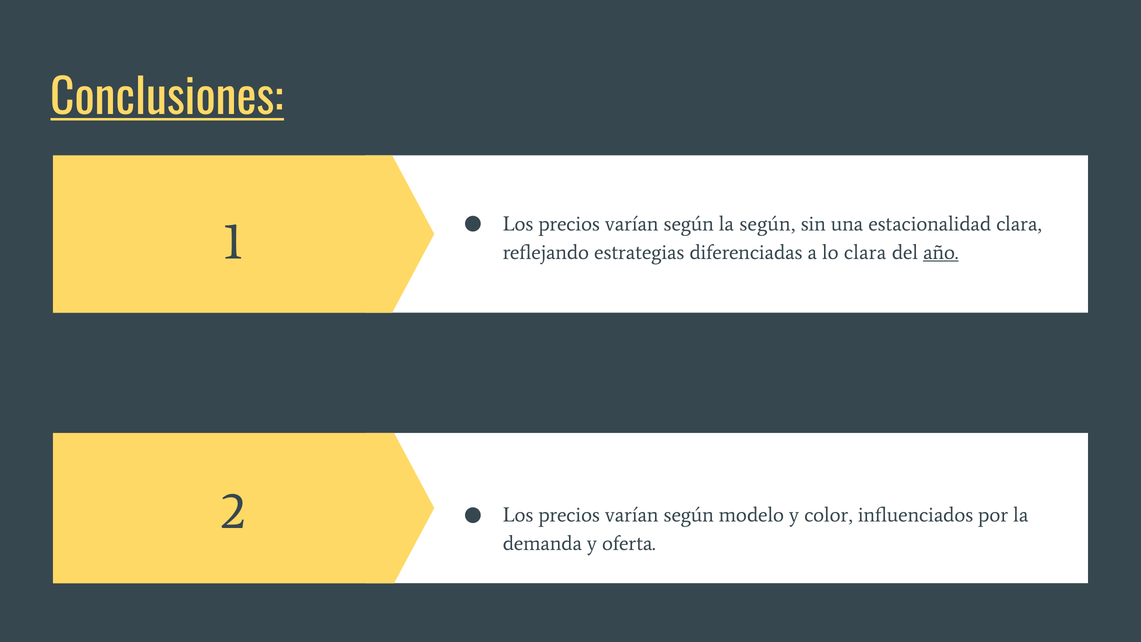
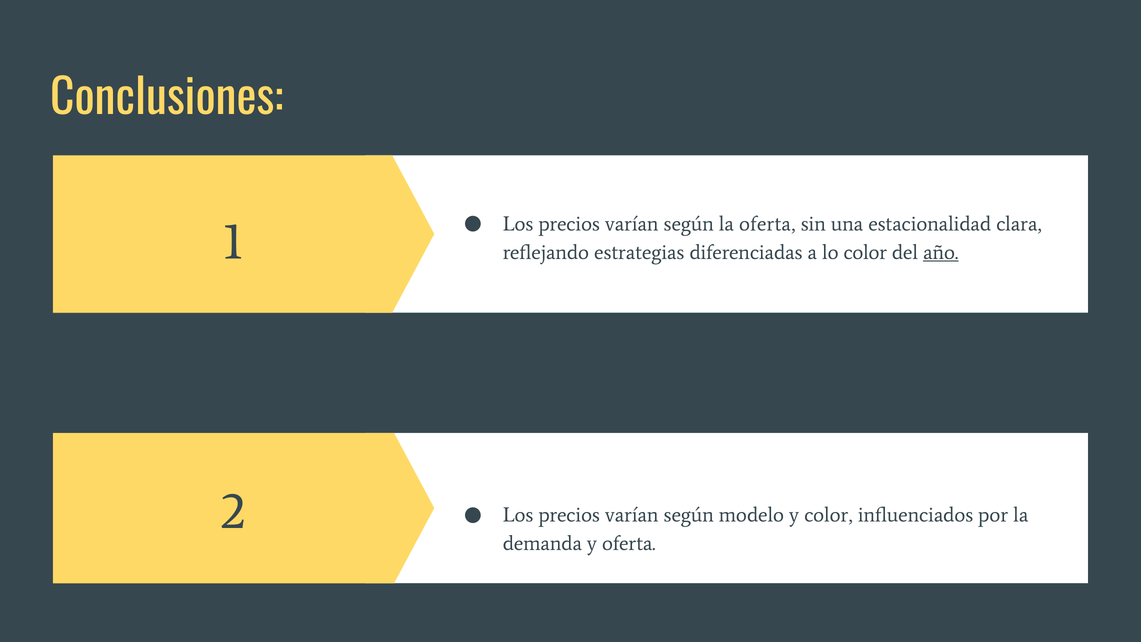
Conclusiones underline: present -> none
la según: según -> oferta
lo clara: clara -> color
